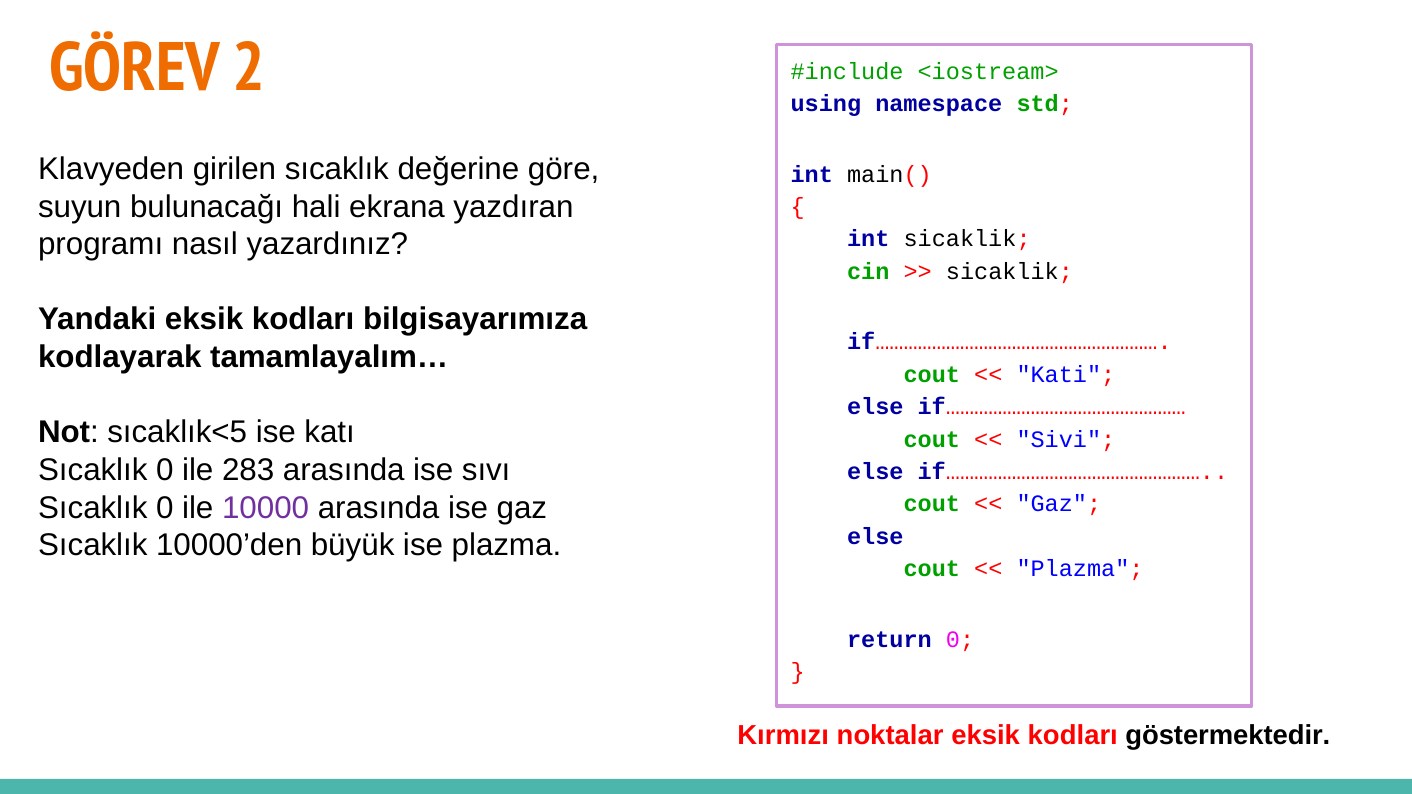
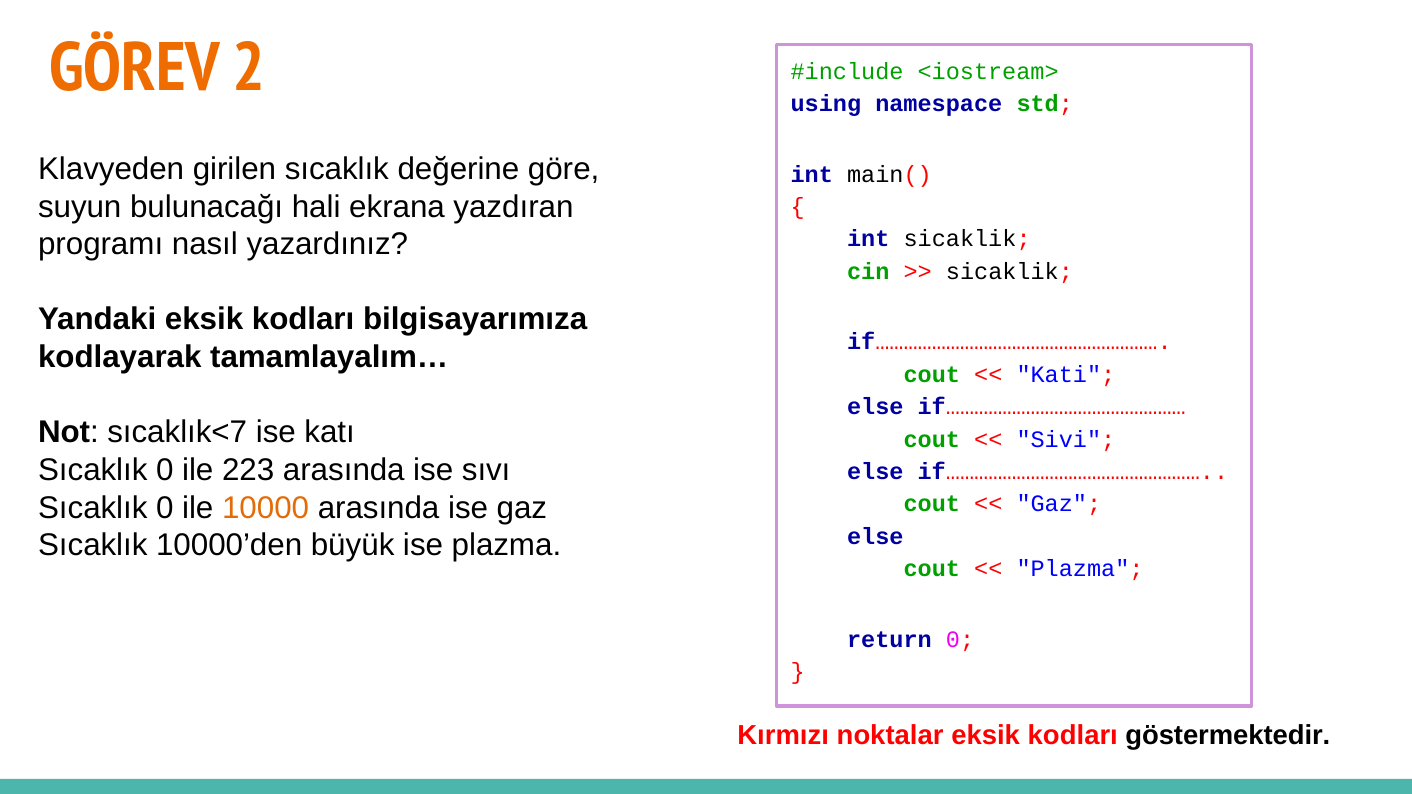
sıcaklık<5: sıcaklık<5 -> sıcaklık<7
283: 283 -> 223
10000 colour: purple -> orange
